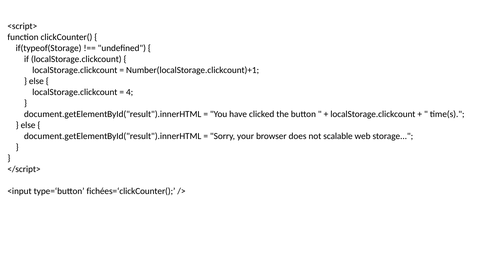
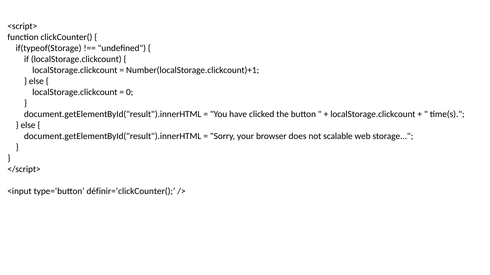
4: 4 -> 0
fichées=‘clickCounter(: fichées=‘clickCounter( -> définir=‘clickCounter(
